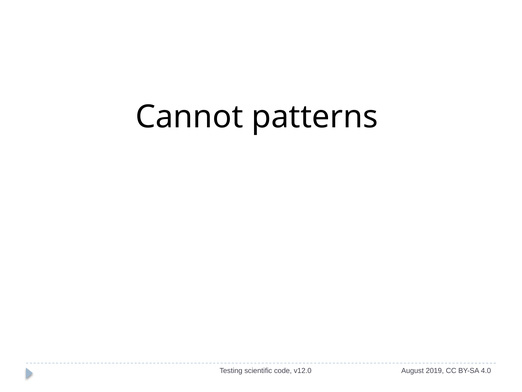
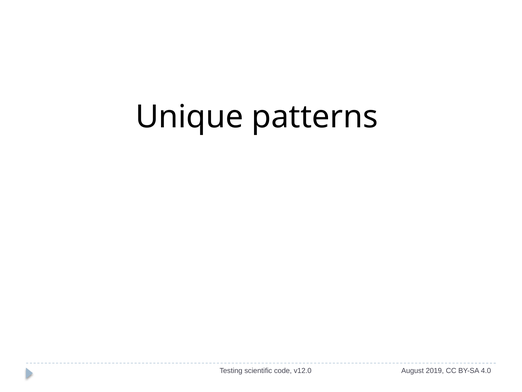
Cannot: Cannot -> Unique
